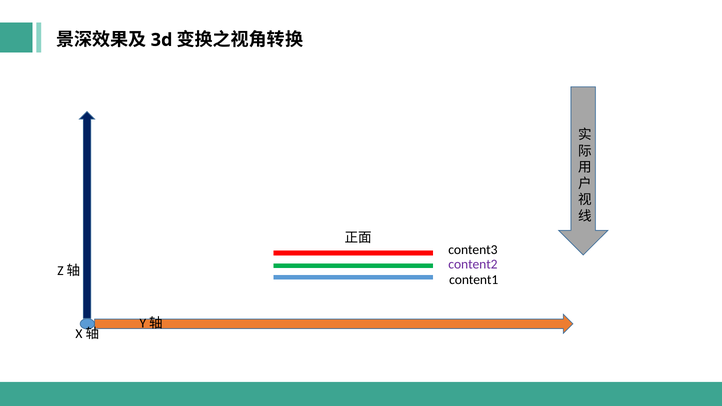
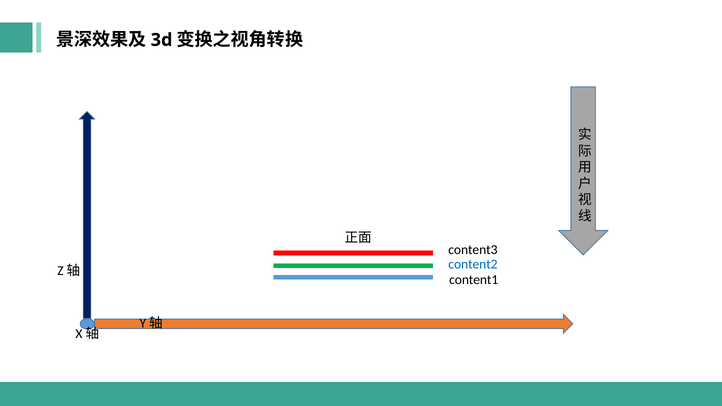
content2 colour: purple -> blue
